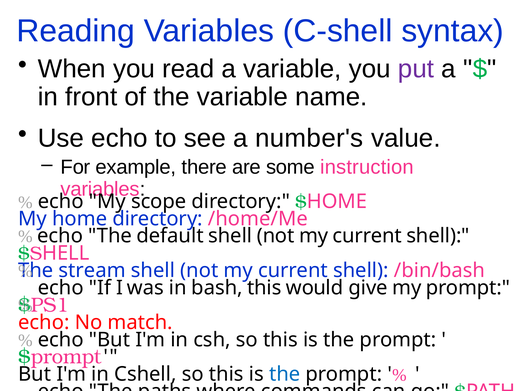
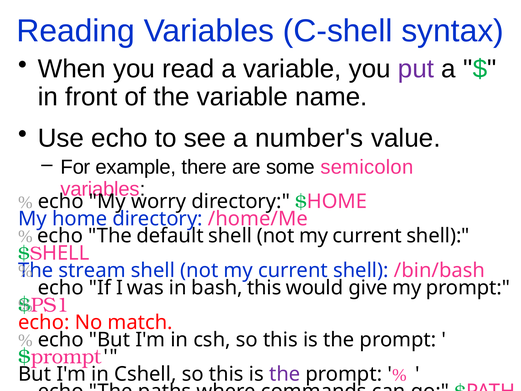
instruction: instruction -> semicolon
scope: scope -> worry
the at (285, 374) colour: blue -> purple
